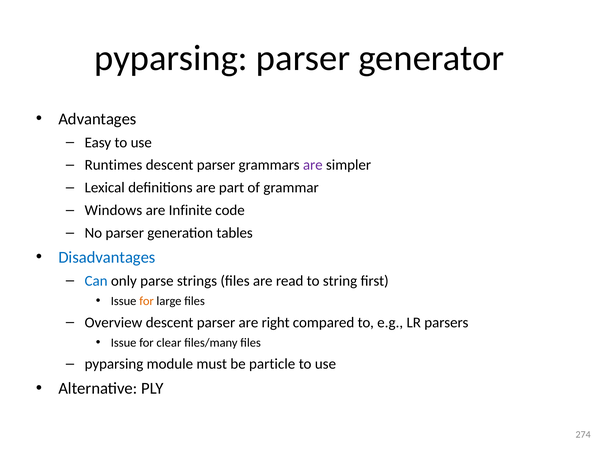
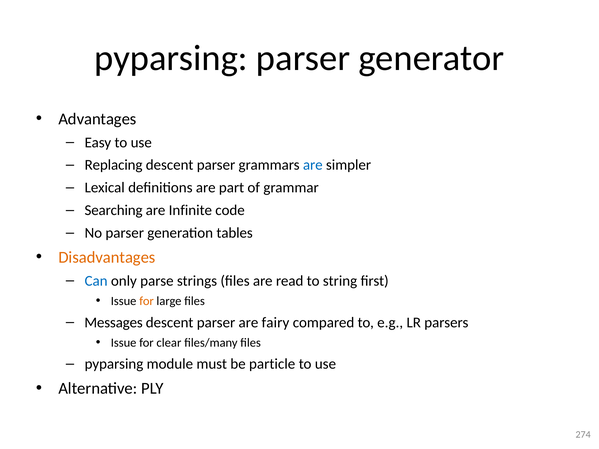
Runtimes: Runtimes -> Replacing
are at (313, 165) colour: purple -> blue
Windows: Windows -> Searching
Disadvantages colour: blue -> orange
Overview: Overview -> Messages
right: right -> fairy
